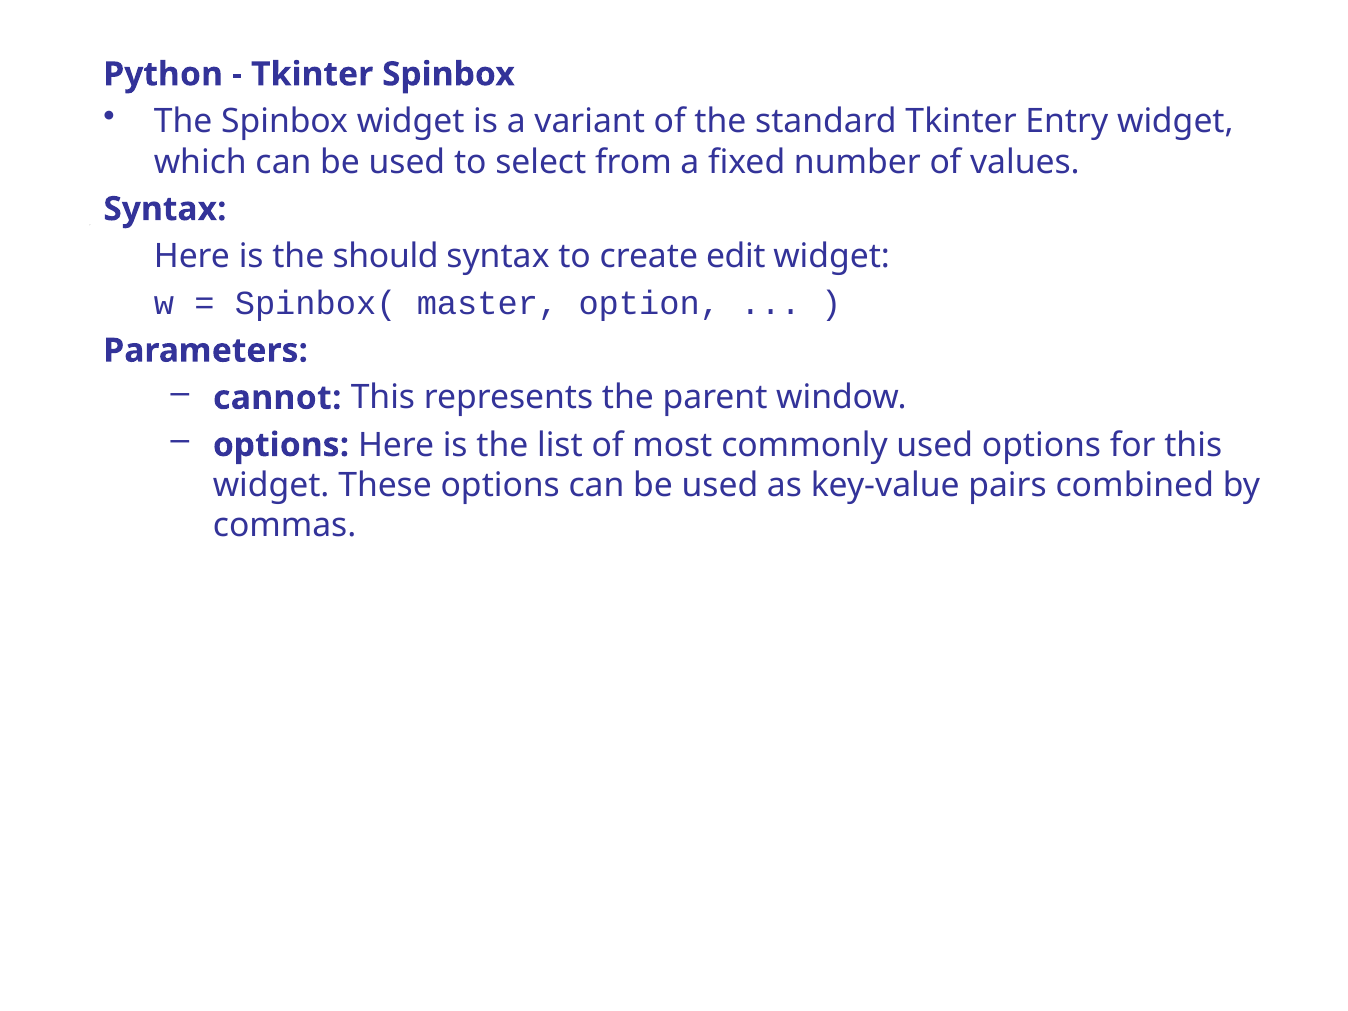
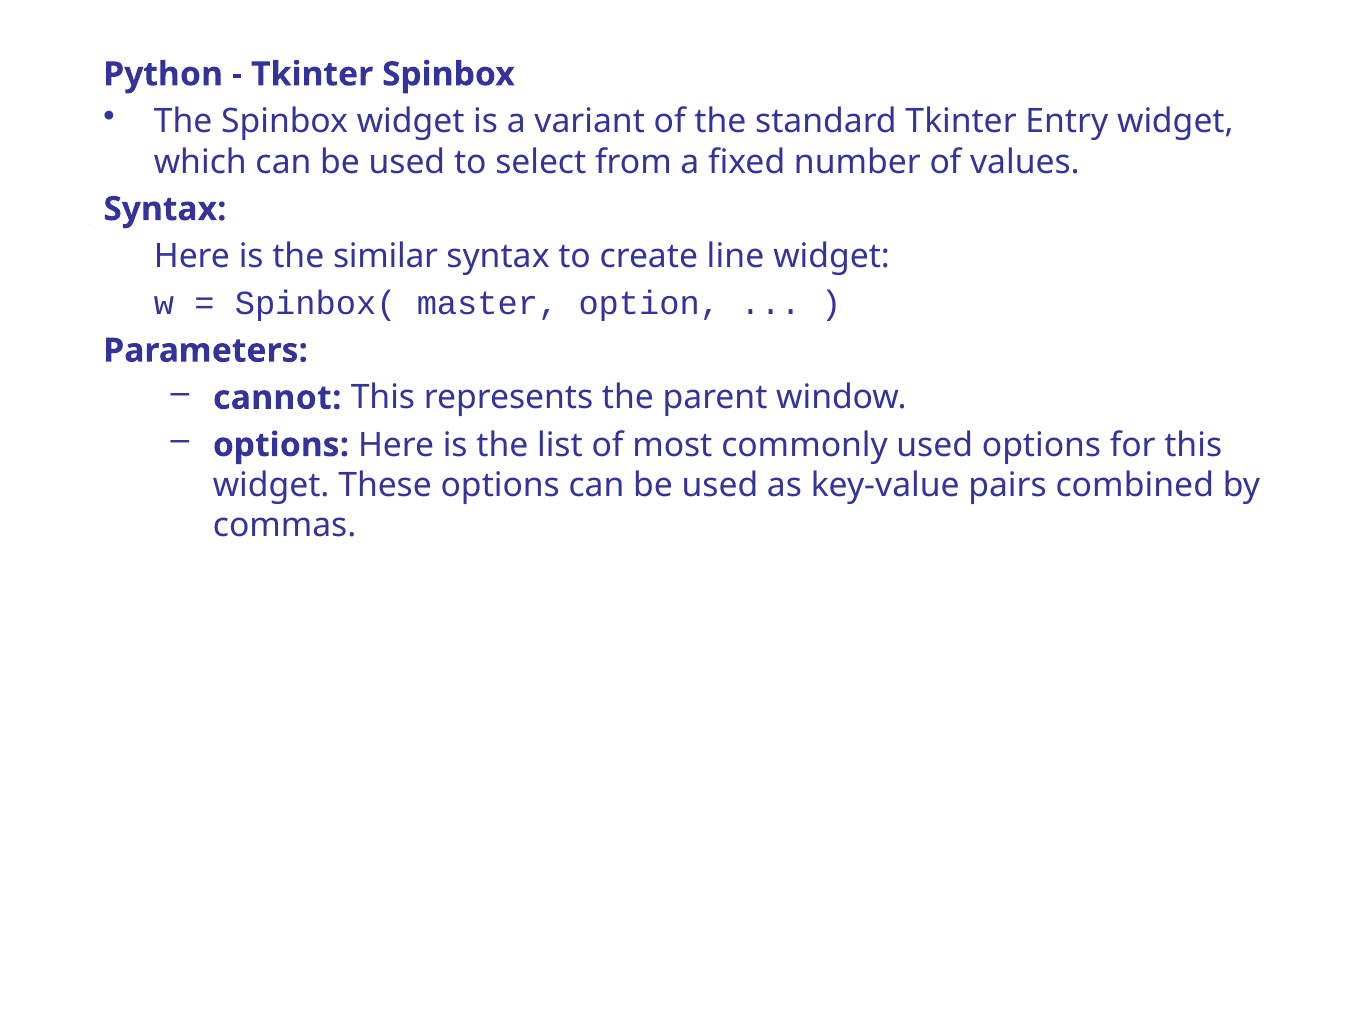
should: should -> similar
edit: edit -> line
